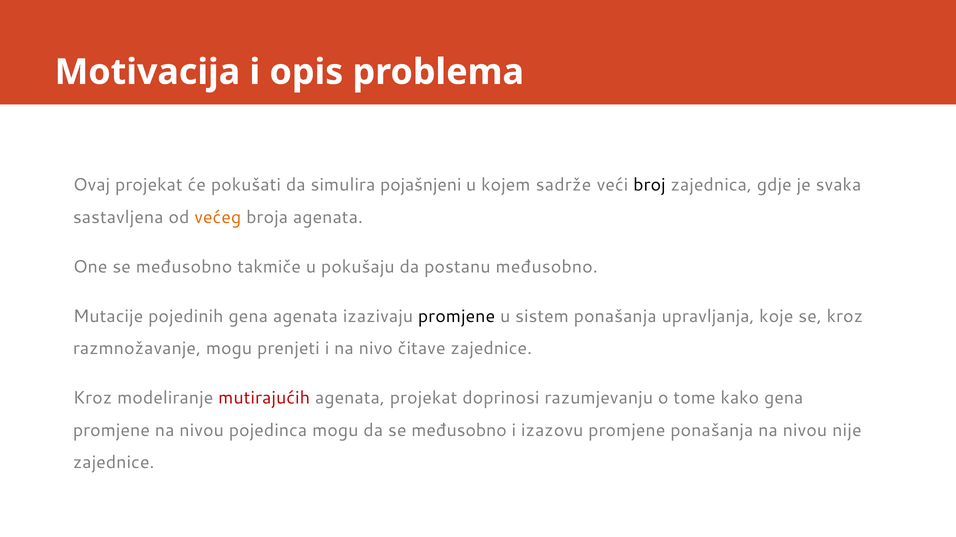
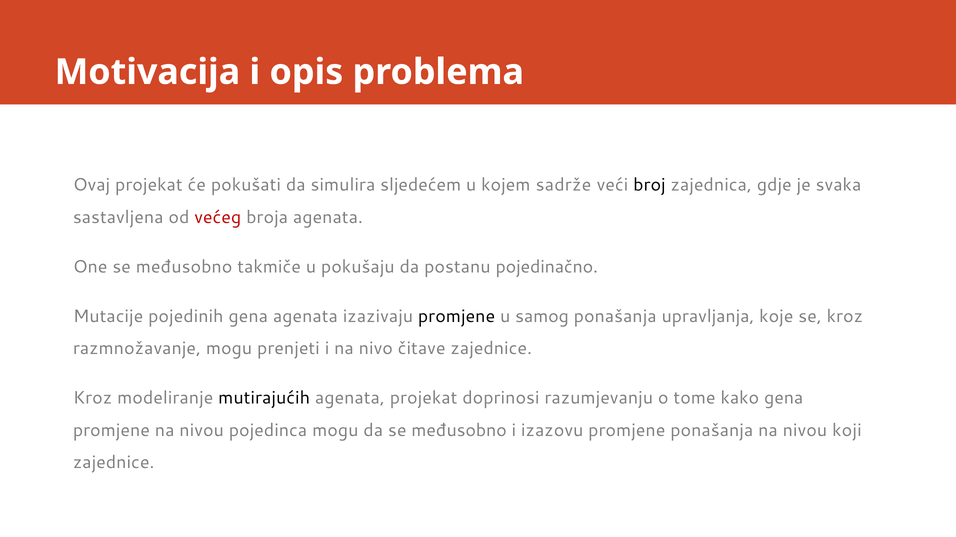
pojašnjeni: pojašnjeni -> sljedećem
većeg colour: orange -> red
postanu međusobno: međusobno -> pojedinačno
sistem: sistem -> samog
mutirajućih colour: red -> black
nije: nije -> koji
